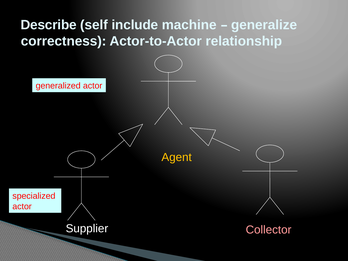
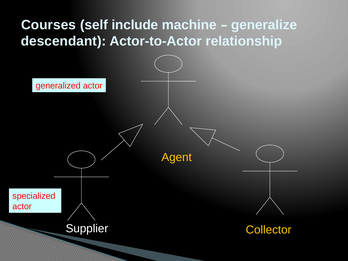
Describe: Describe -> Courses
correctness: correctness -> descendant
Collector colour: pink -> yellow
